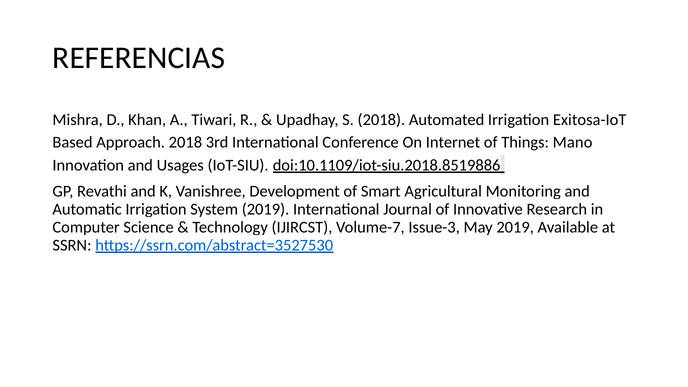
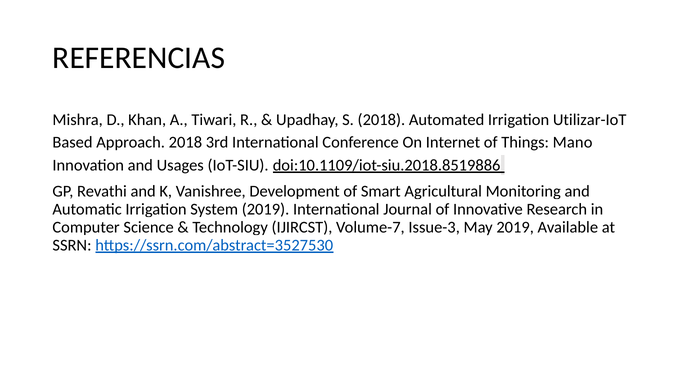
Exitosa-IoT: Exitosa-IoT -> Utilizar-IoT
